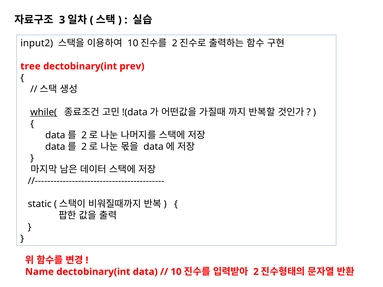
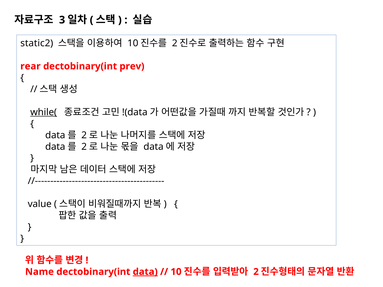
input2: input2 -> static2
tree: tree -> rear
static: static -> value
data underline: none -> present
